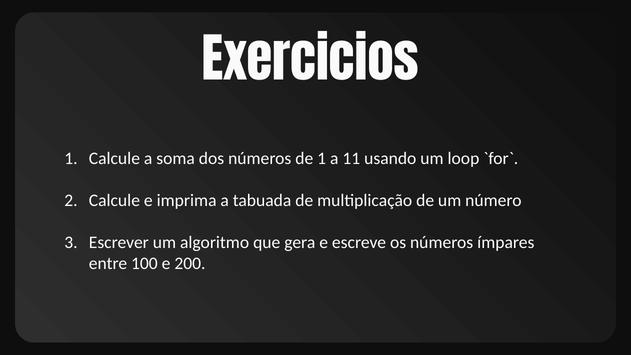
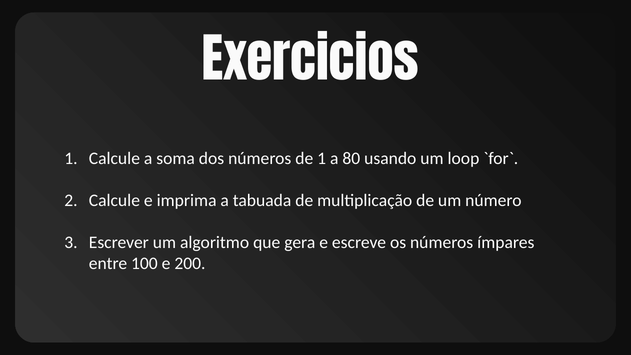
11: 11 -> 80
